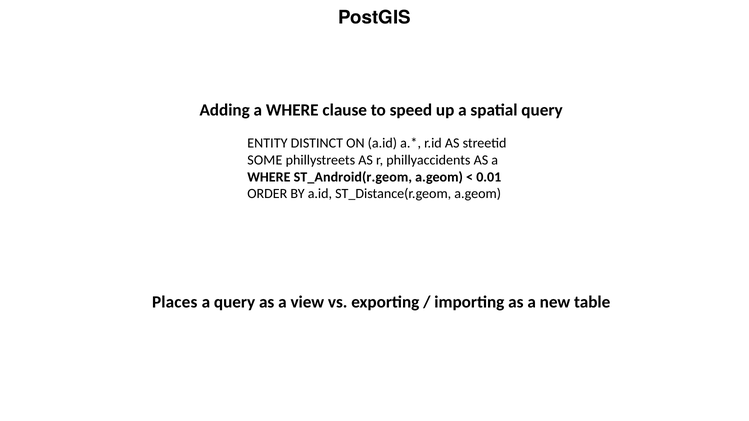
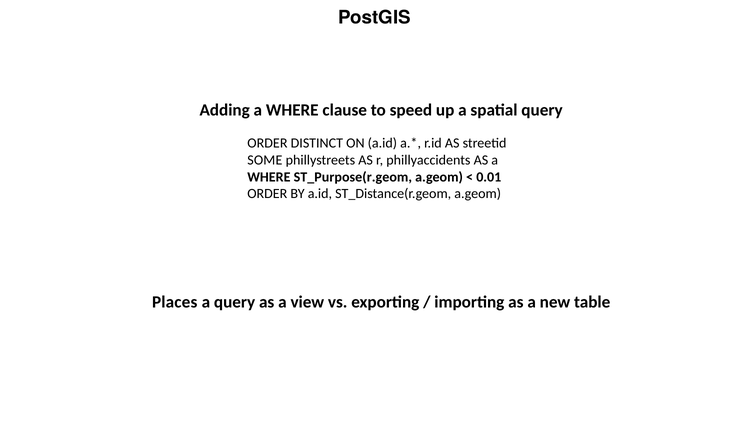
ENTITY at (267, 143): ENTITY -> ORDER
ST_Android(r.geom: ST_Android(r.geom -> ST_Purpose(r.geom
